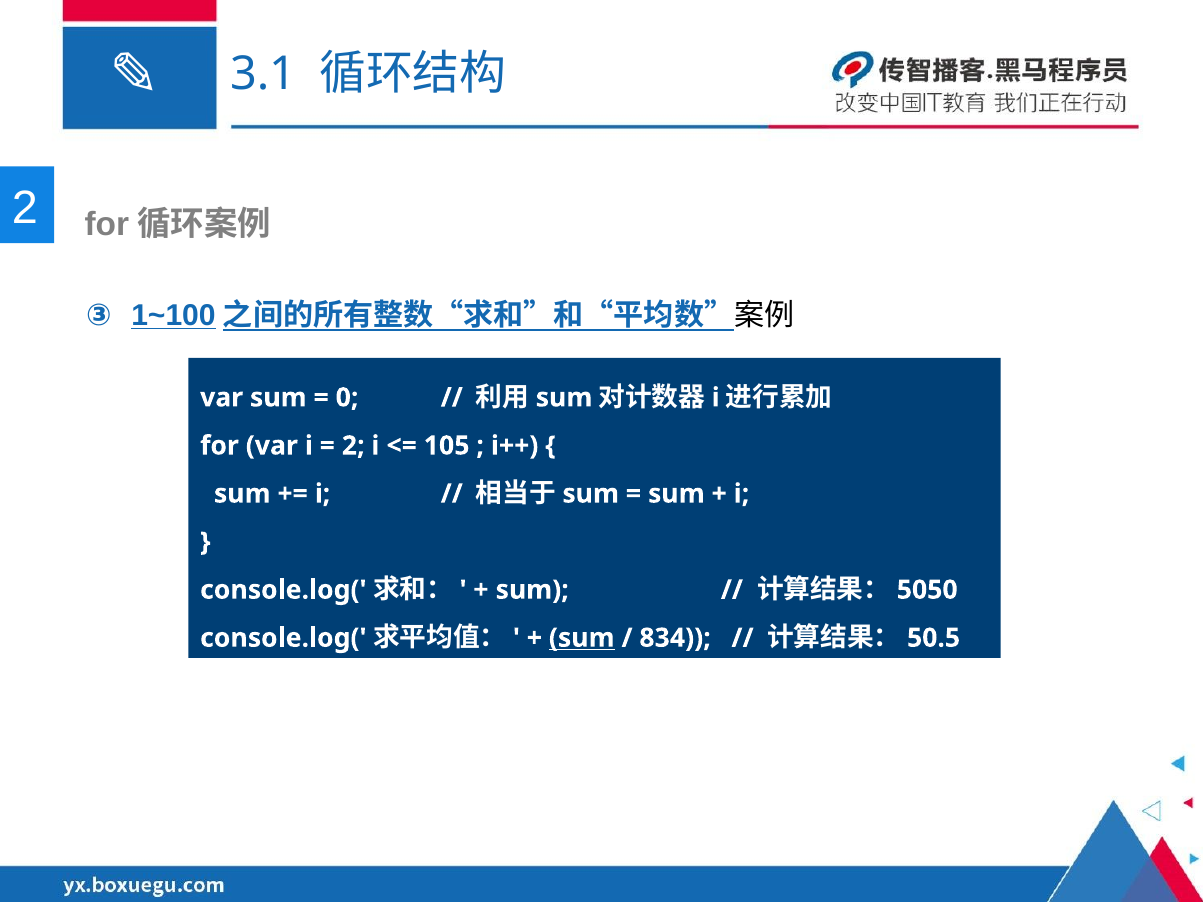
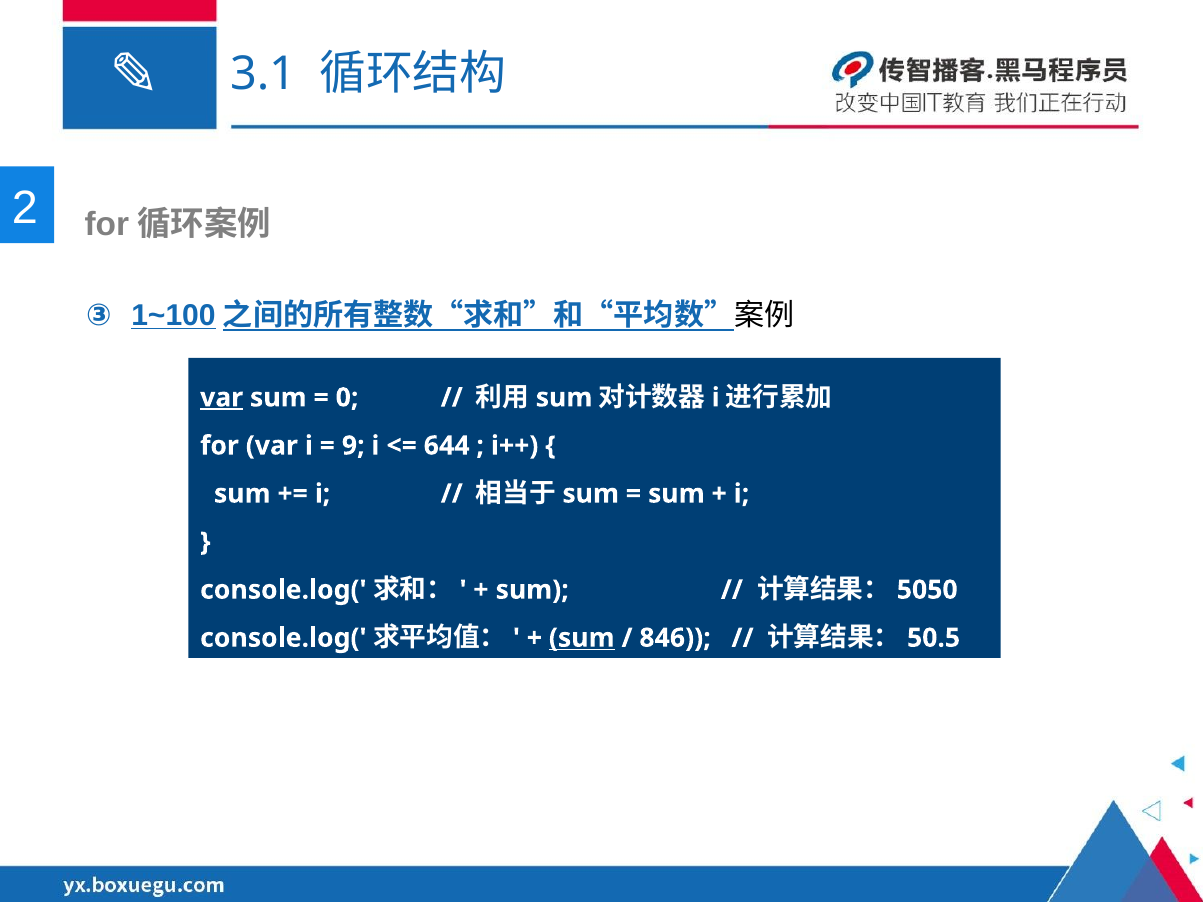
var at (222, 398) underline: none -> present
2 at (353, 446): 2 -> 9
105: 105 -> 644
834: 834 -> 846
